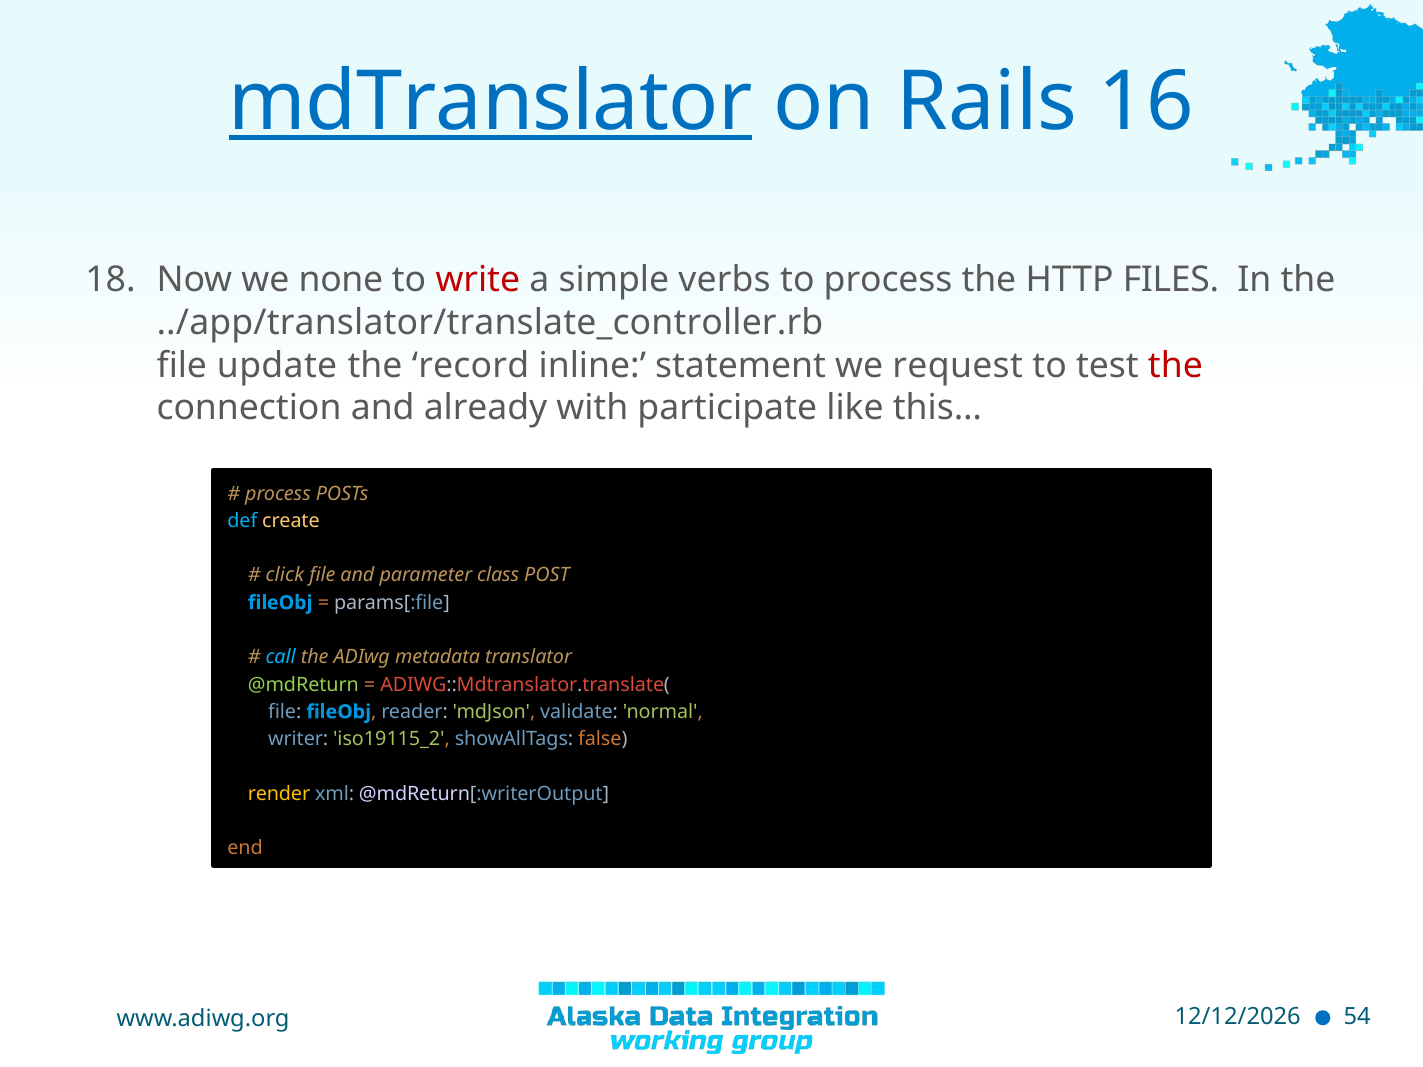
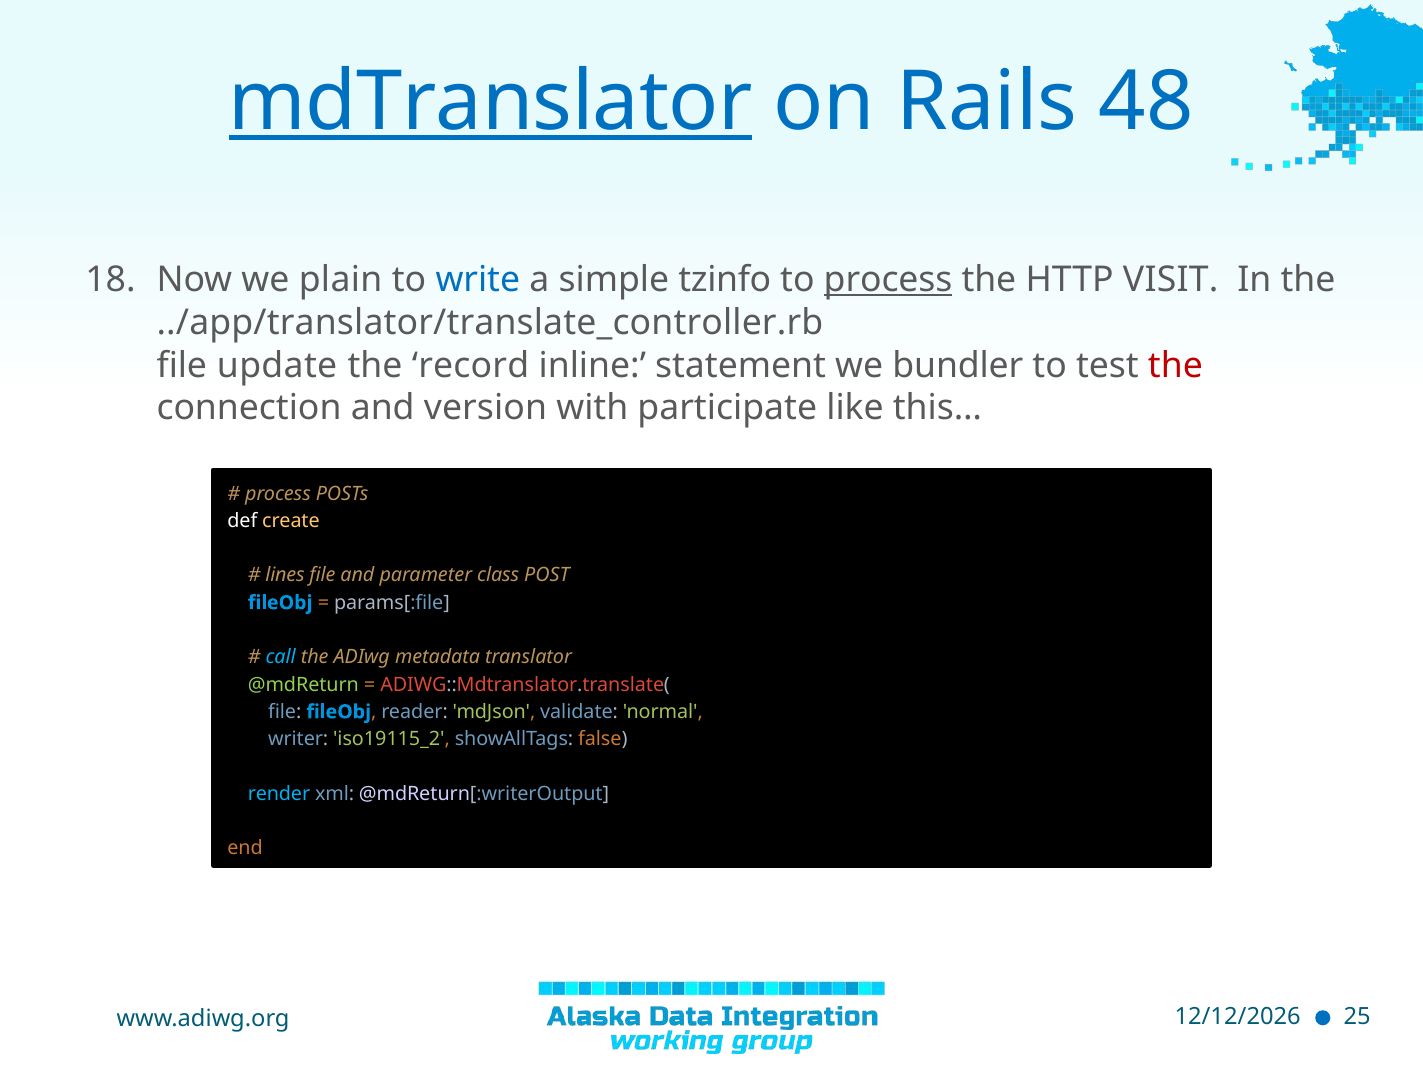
16: 16 -> 48
none: none -> plain
write colour: red -> blue
verbs: verbs -> tzinfo
process at (888, 280) underline: none -> present
FILES: FILES -> VISIT
request: request -> bundler
already: already -> version
def colour: light blue -> white
click: click -> lines
render colour: yellow -> light blue
54: 54 -> 25
